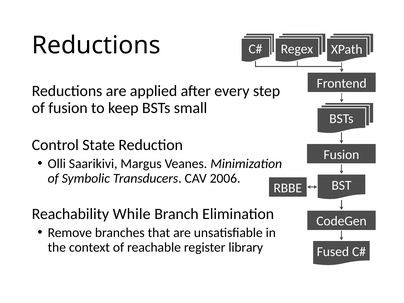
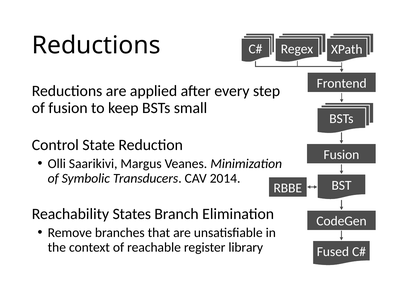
2006: 2006 -> 2014
While: While -> States
